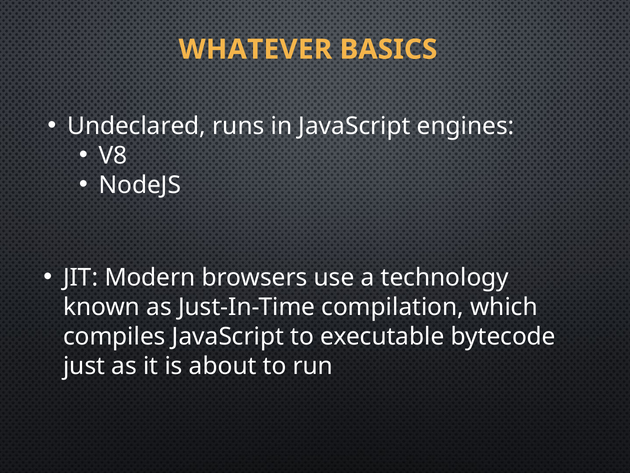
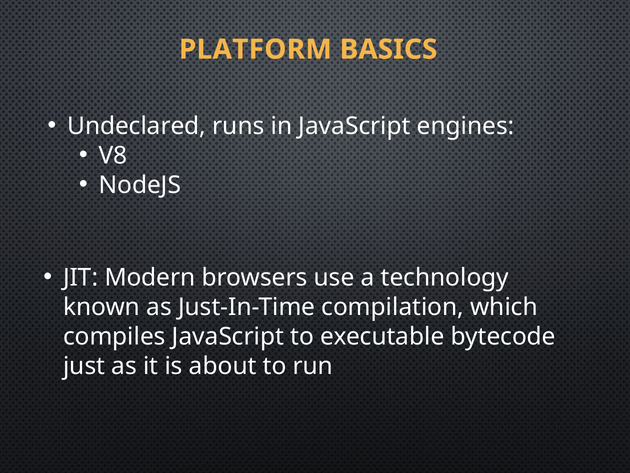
WHATEVER: WHATEVER -> PLATFORM
